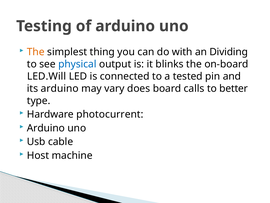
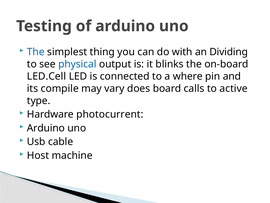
The at (36, 52) colour: orange -> blue
LED.Will: LED.Will -> LED.Cell
tested: tested -> where
its arduino: arduino -> compile
better: better -> active
